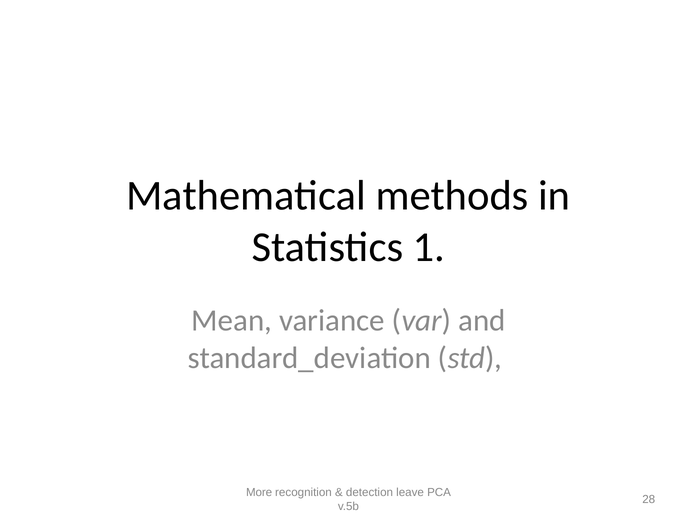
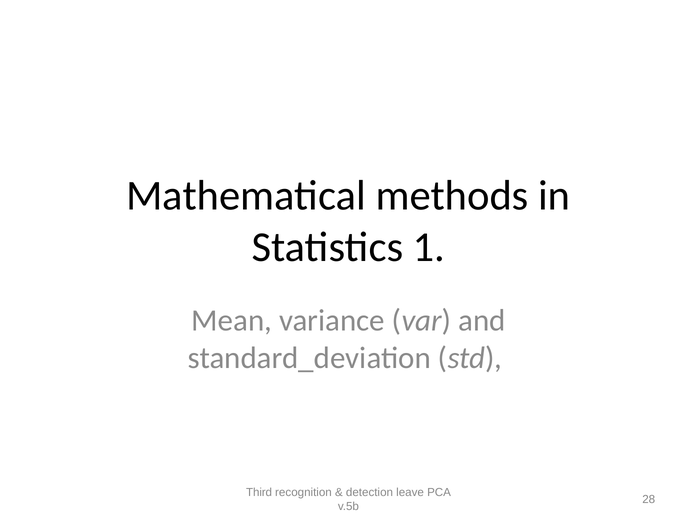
More: More -> Third
